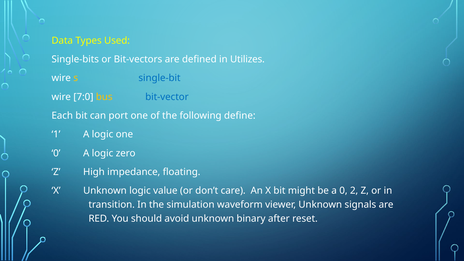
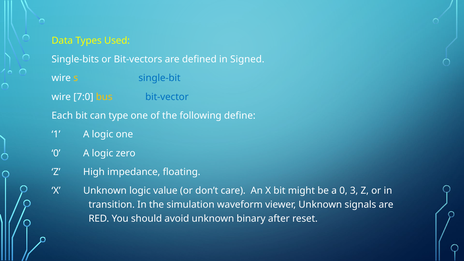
Utilizes: Utilizes -> Signed
port: port -> type
2: 2 -> 3
